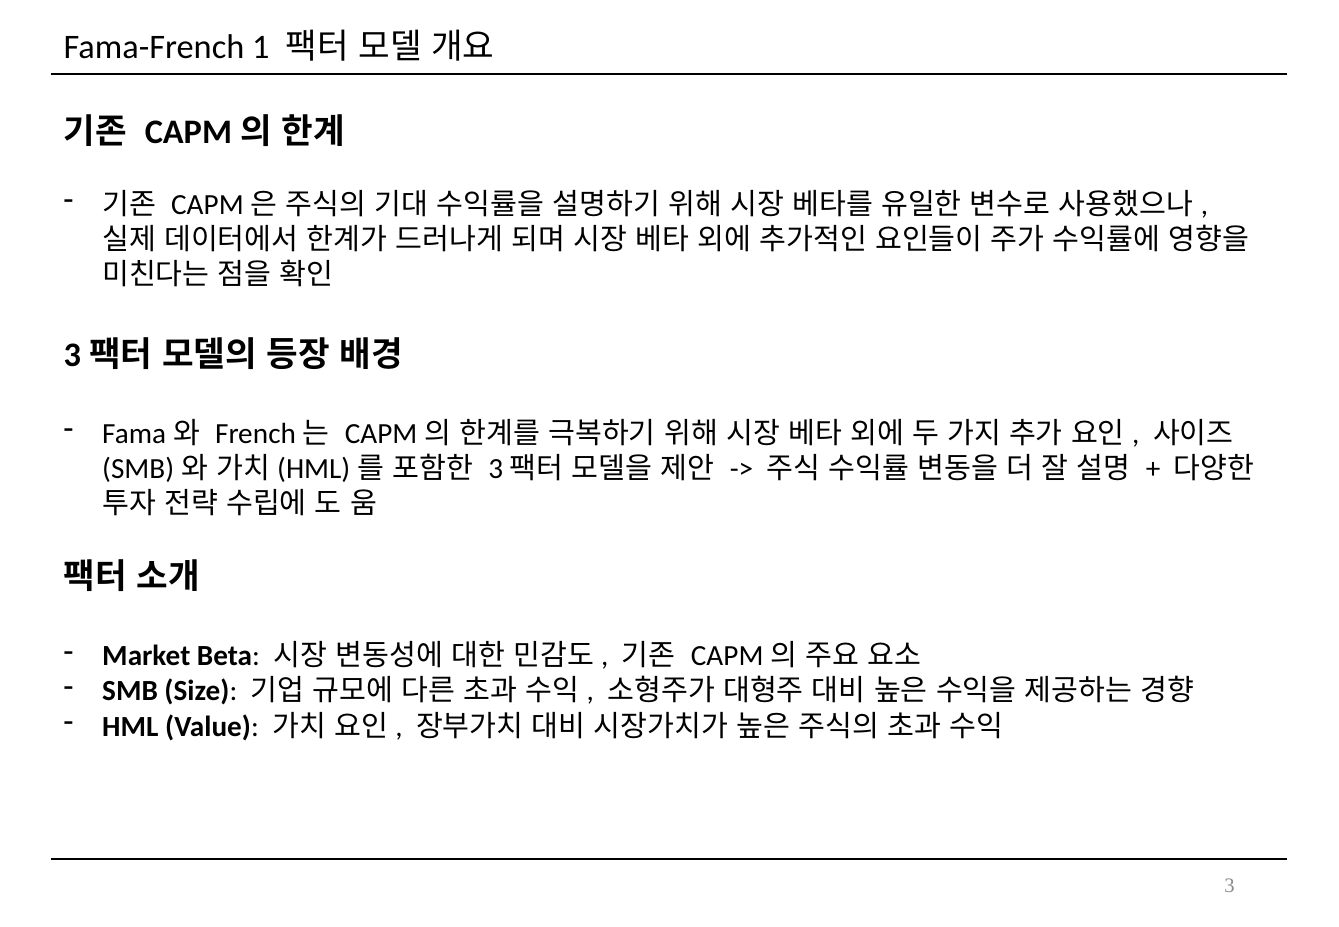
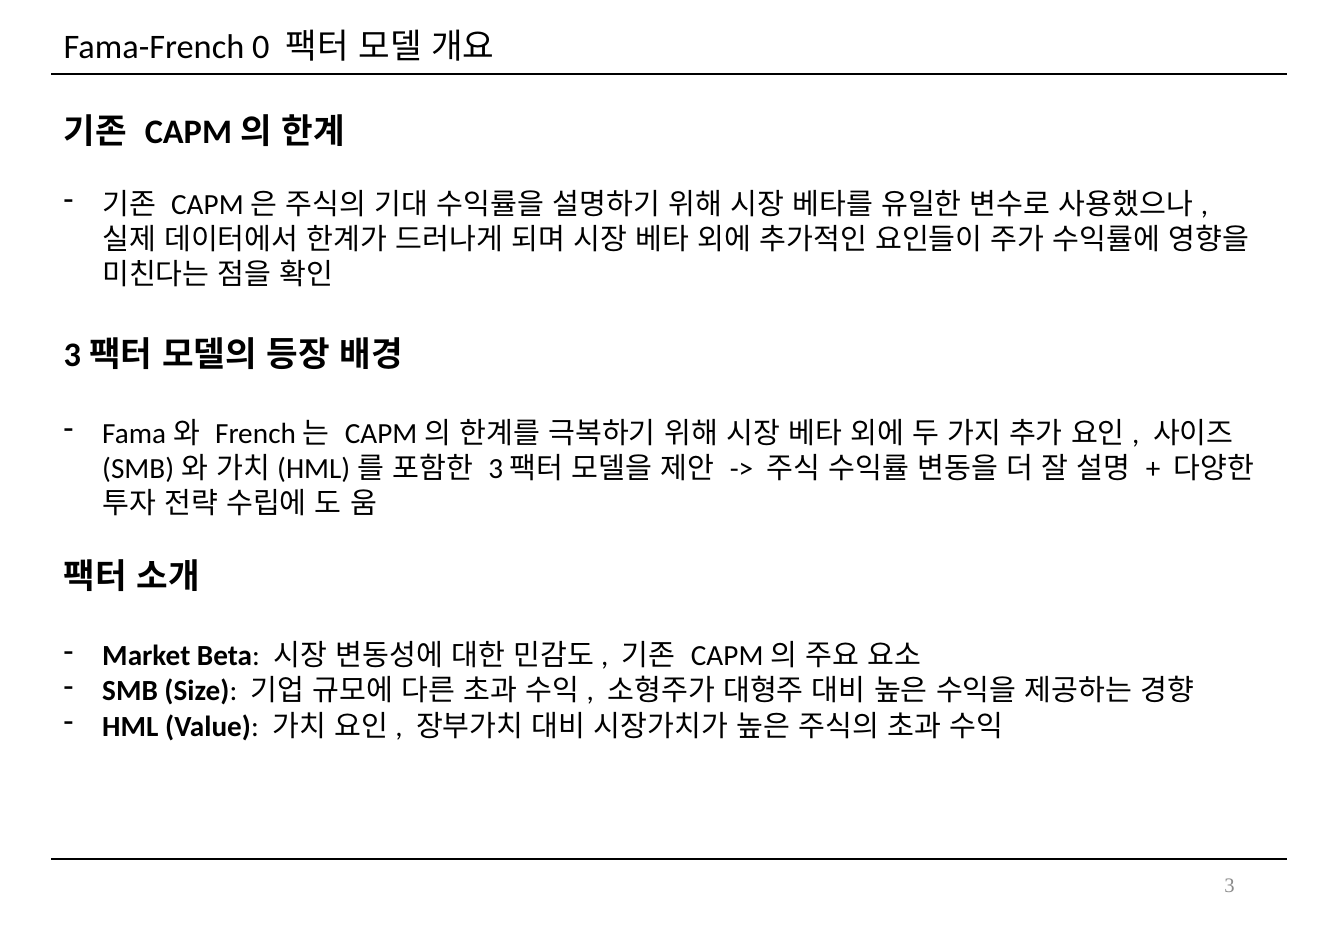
1: 1 -> 0
